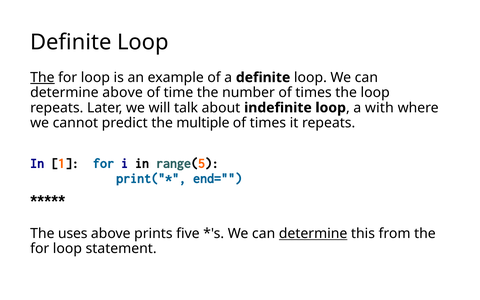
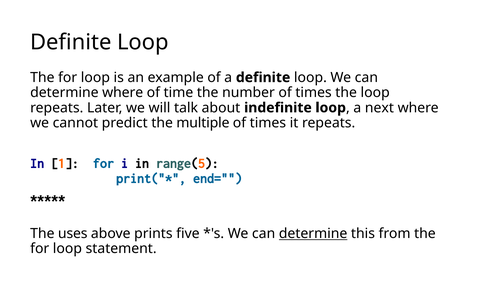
The at (42, 77) underline: present -> none
determine above: above -> where
with: with -> next
